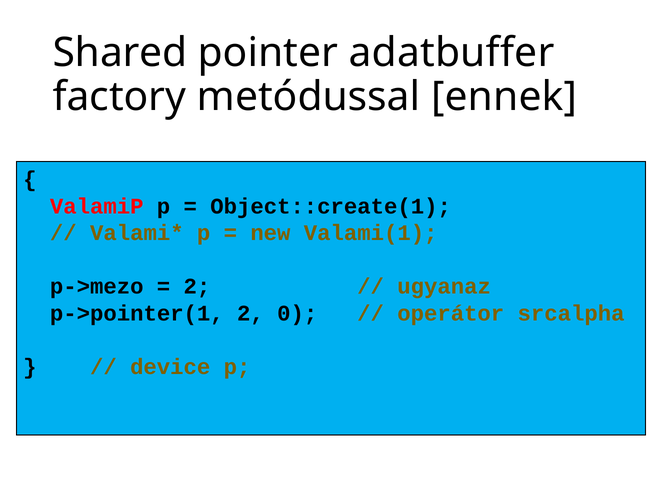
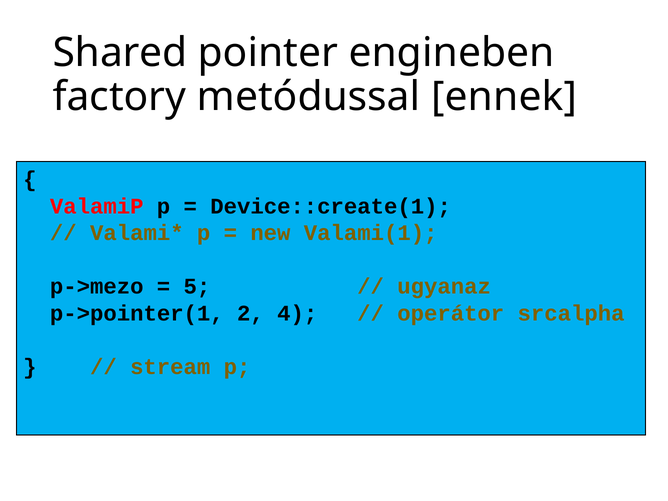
adatbuffer: adatbuffer -> engineben
Object::create(1: Object::create(1 -> Device::create(1
2 at (197, 286): 2 -> 5
0: 0 -> 4
device: device -> stream
